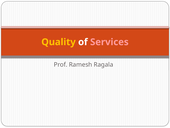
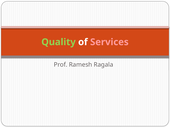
Quality colour: yellow -> light green
